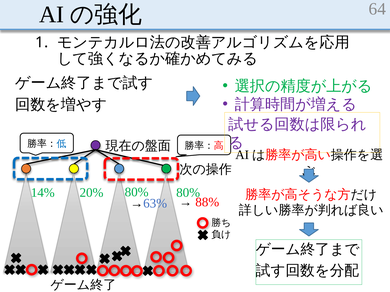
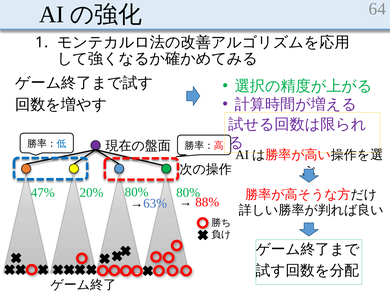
14%: 14% -> 47%
